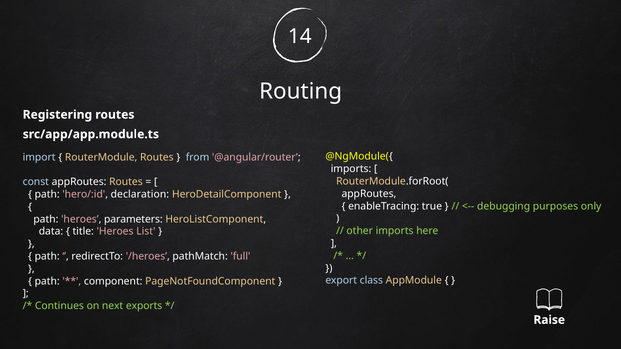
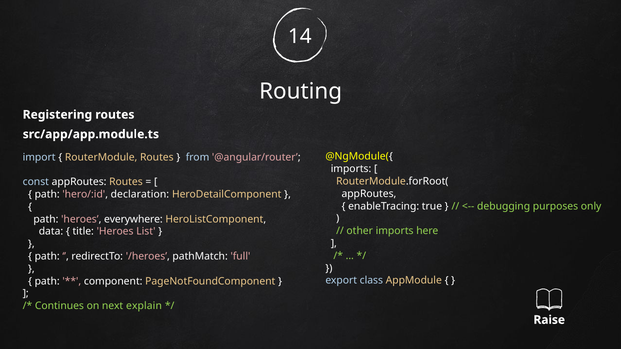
parameters: parameters -> everywhere
exports: exports -> explain
